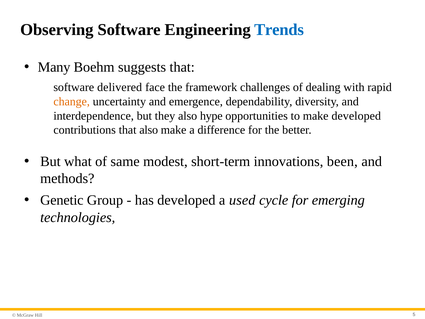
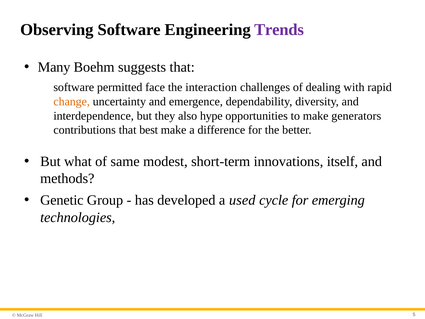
Trends colour: blue -> purple
delivered: delivered -> permitted
framework: framework -> interaction
make developed: developed -> generators
that also: also -> best
been: been -> itself
